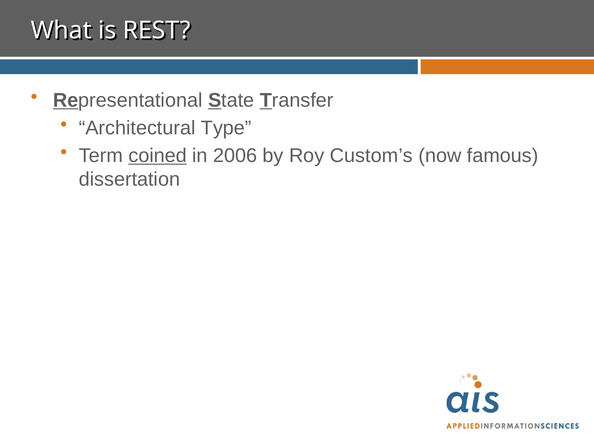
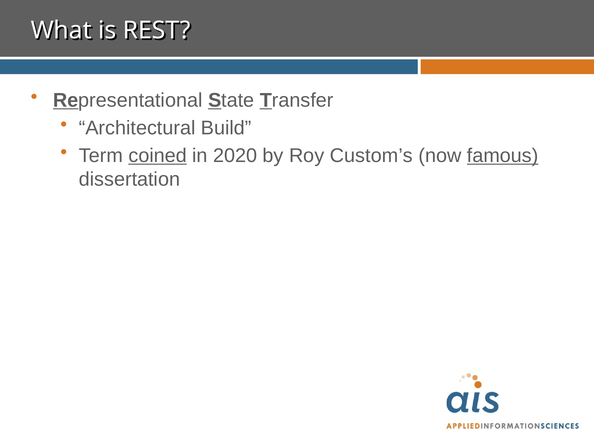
Type: Type -> Build
2006: 2006 -> 2020
famous underline: none -> present
